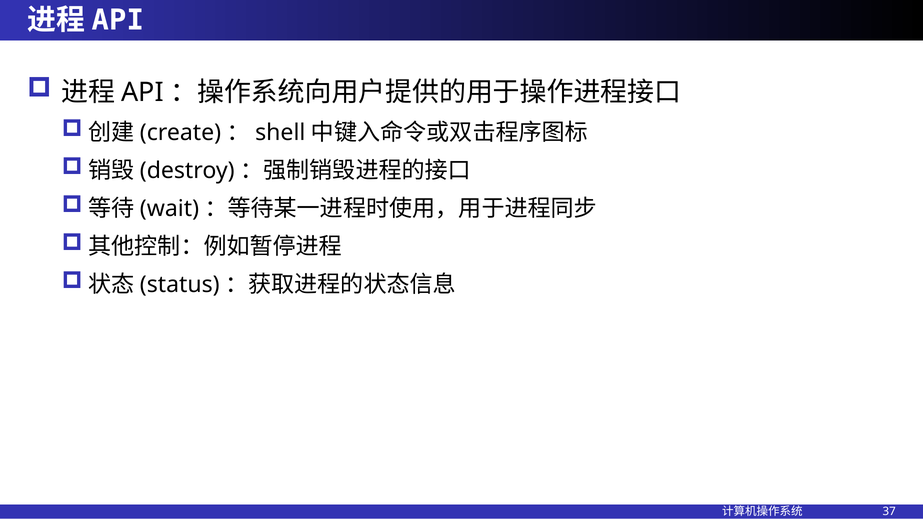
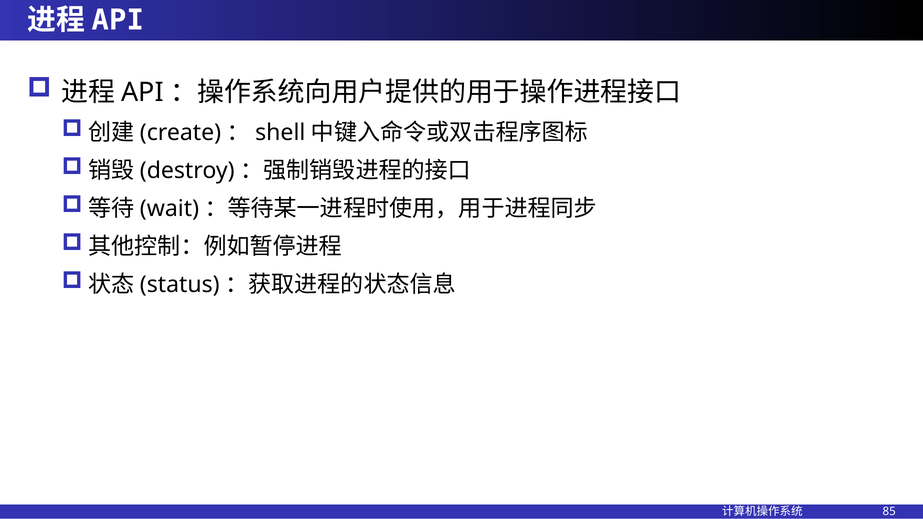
37: 37 -> 85
